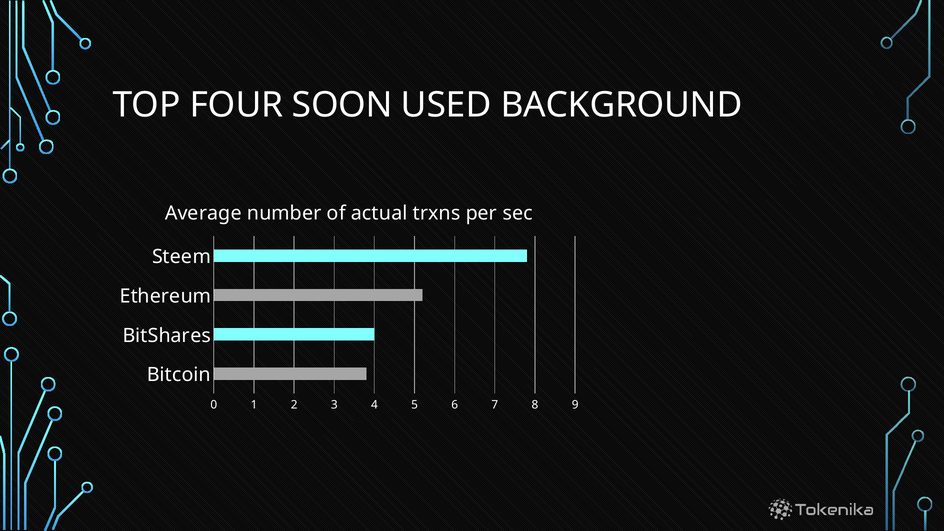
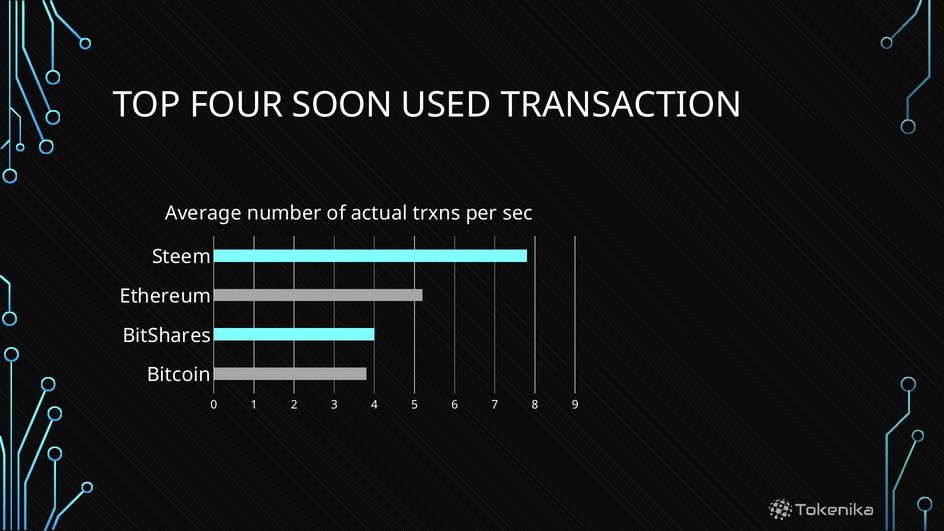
BACKGROUND: BACKGROUND -> TRANSACTION
